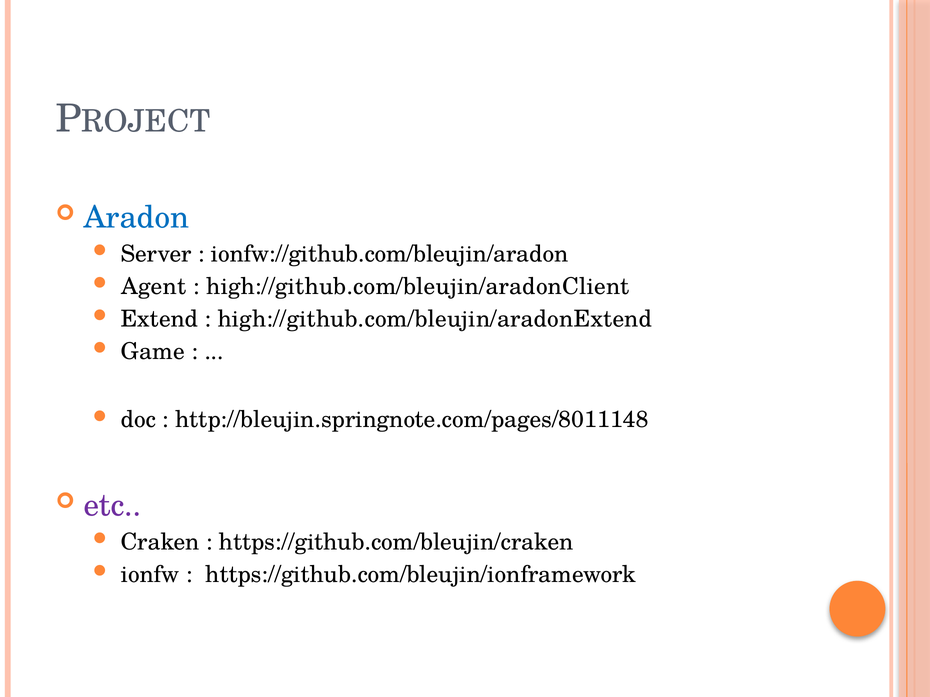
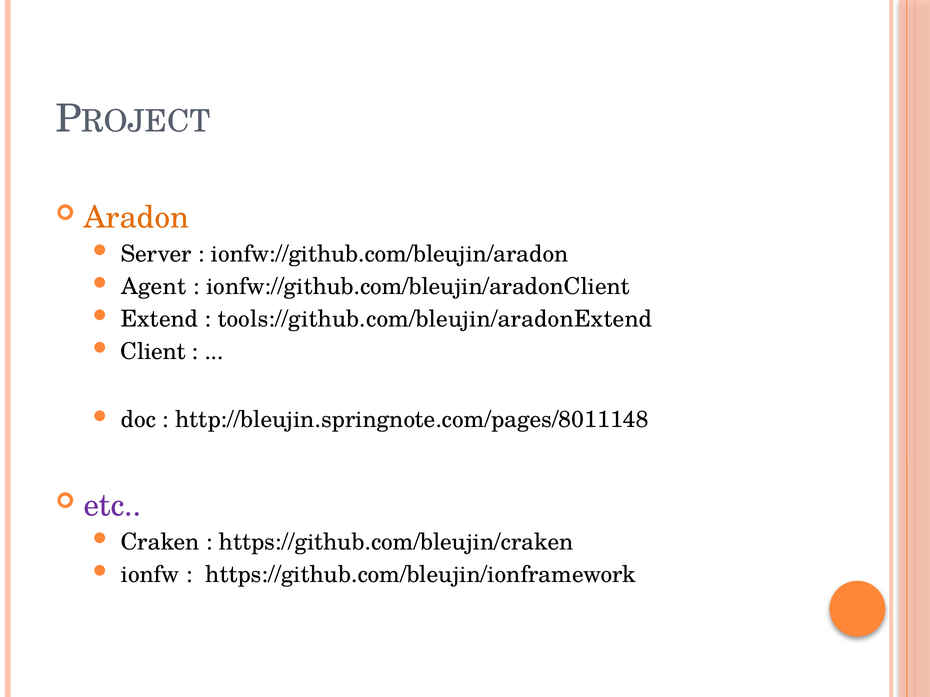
Aradon colour: blue -> orange
high://github.com/bleujin/aradonClient: high://github.com/bleujin/aradonClient -> ionfw://github.com/bleujin/aradonClient
high://github.com/bleujin/aradonExtend: high://github.com/bleujin/aradonExtend -> tools://github.com/bleujin/aradonExtend
Game: Game -> Client
